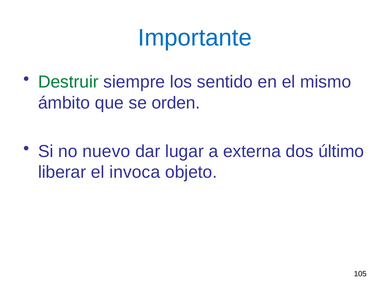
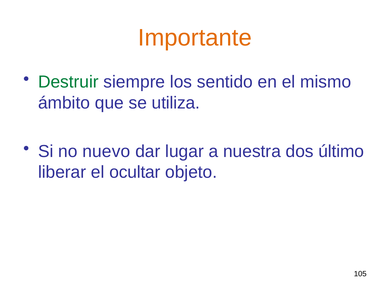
Importante colour: blue -> orange
orden: orden -> utiliza
externa: externa -> nuestra
invoca: invoca -> ocultar
